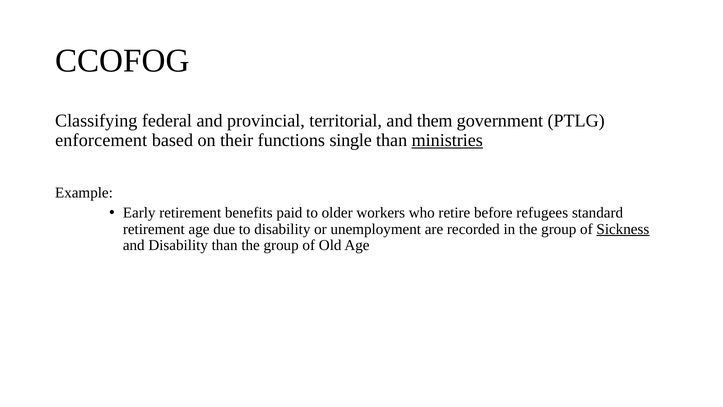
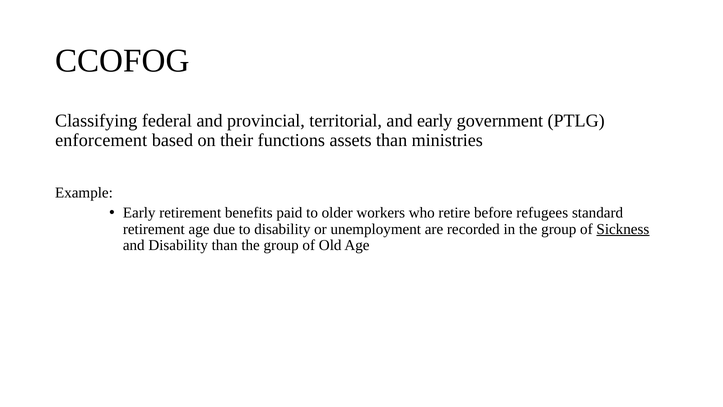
and them: them -> early
single: single -> assets
ministries underline: present -> none
